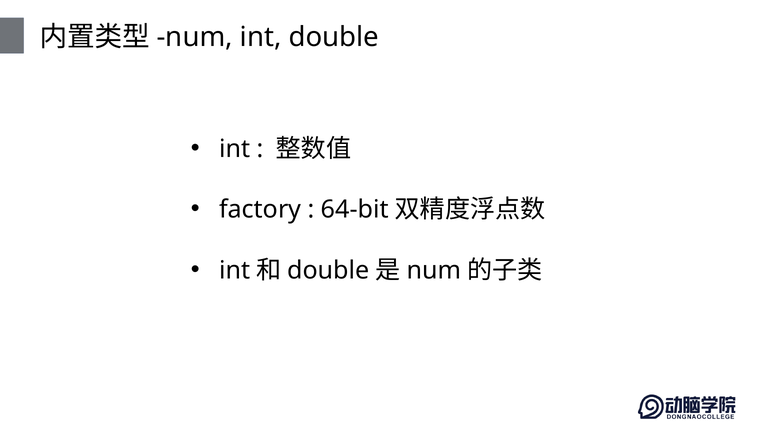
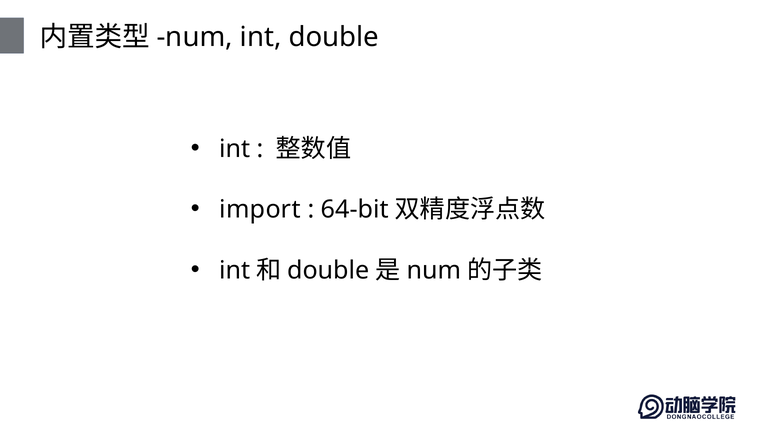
factory: factory -> import
